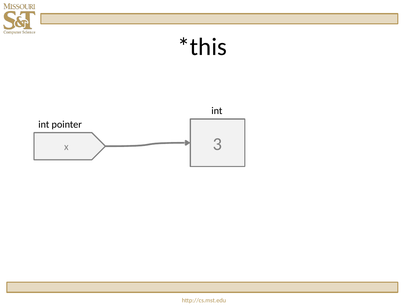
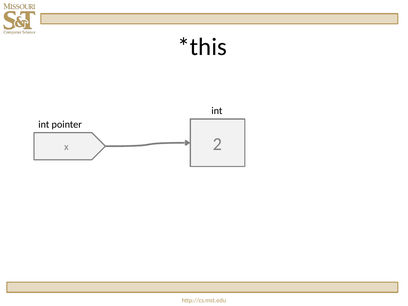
3: 3 -> 2
